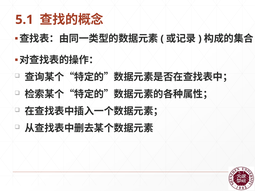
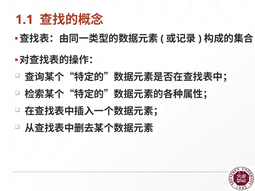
5.1: 5.1 -> 1.1
